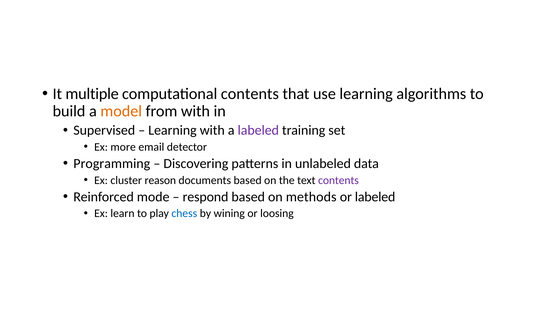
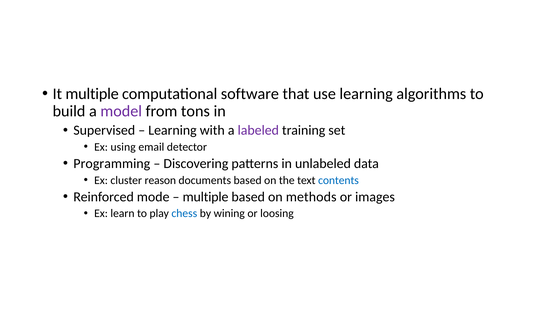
computational contents: contents -> software
model colour: orange -> purple
from with: with -> tons
more: more -> using
contents at (338, 180) colour: purple -> blue
respond at (205, 197): respond -> multiple
or labeled: labeled -> images
